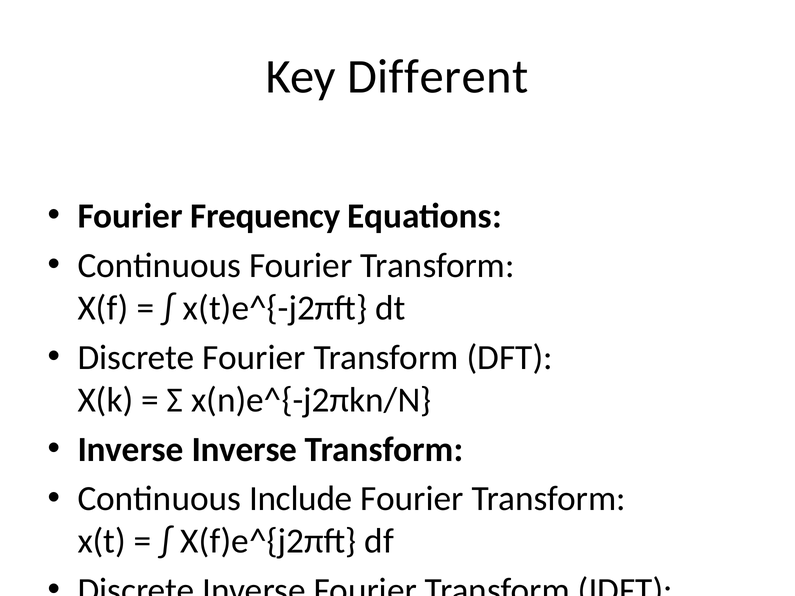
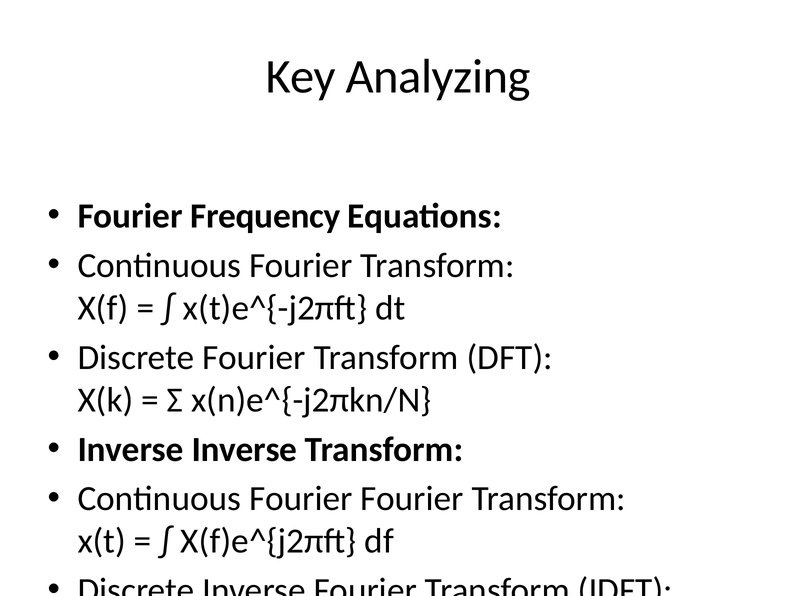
Different: Different -> Analyzing
Include at (301, 499): Include -> Fourier
